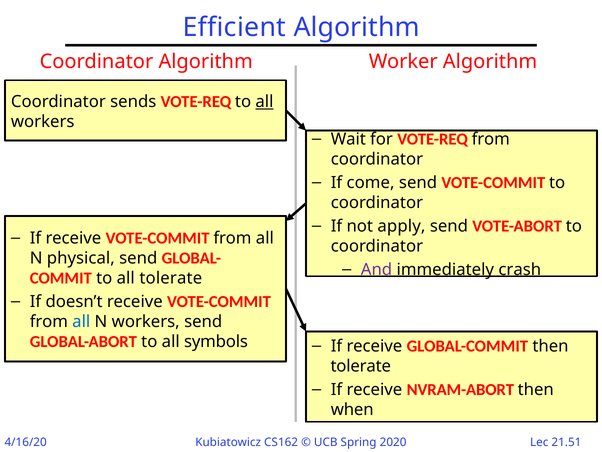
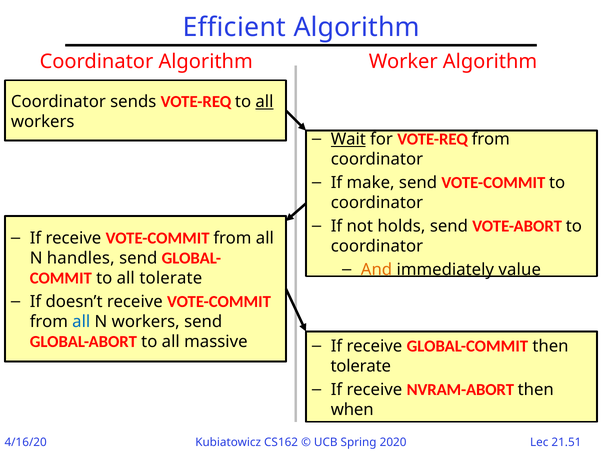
Wait underline: none -> present
come: come -> make
apply: apply -> holds
physical: physical -> handles
And colour: purple -> orange
crash: crash -> value
symbols: symbols -> massive
